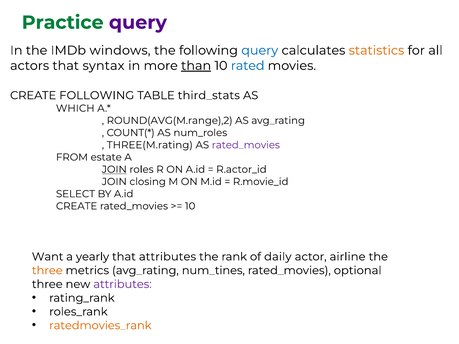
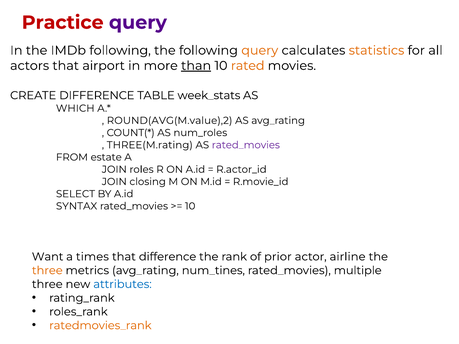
Practice colour: green -> red
IMDb windows: windows -> following
query at (260, 50) colour: blue -> orange
syntax: syntax -> airport
rated colour: blue -> orange
CREATE FOLLOWING: FOLLOWING -> DIFFERENCE
third_stats: third_stats -> week_stats
ROUND(AVG(M.range),2: ROUND(AVG(M.range),2 -> ROUND(AVG(M.value),2
JOIN at (114, 170) underline: present -> none
CREATE at (77, 206): CREATE -> SYNTAX
yearly: yearly -> times
that attributes: attributes -> difference
daily: daily -> prior
optional: optional -> multiple
attributes at (122, 284) colour: purple -> blue
